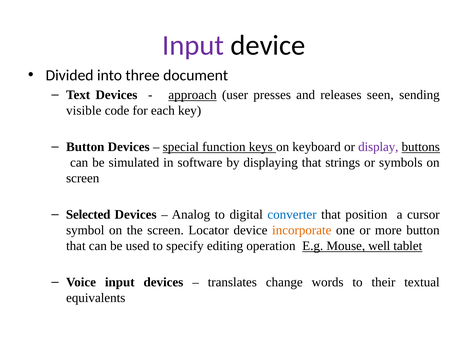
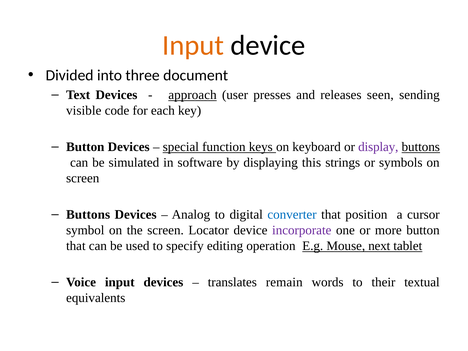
Input at (193, 45) colour: purple -> orange
displaying that: that -> this
Selected at (88, 215): Selected -> Buttons
incorporate colour: orange -> purple
well: well -> next
change: change -> remain
